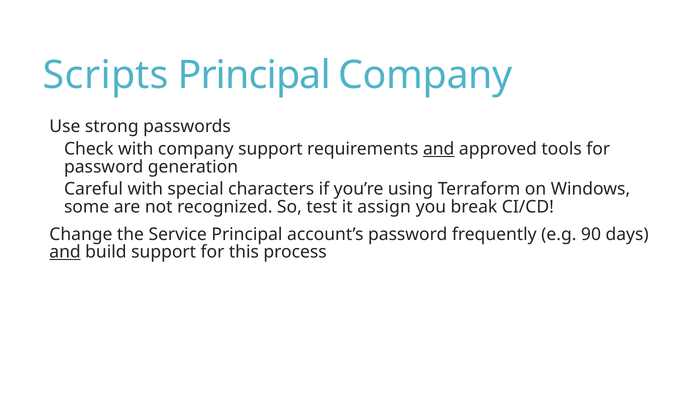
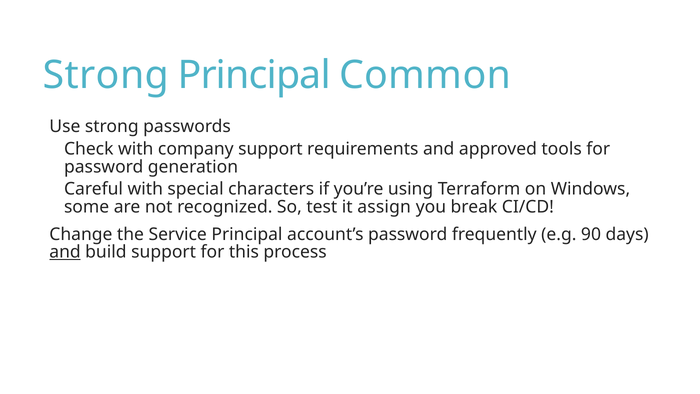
Scripts at (106, 75): Scripts -> Strong
Principal Company: Company -> Common
and at (439, 149) underline: present -> none
